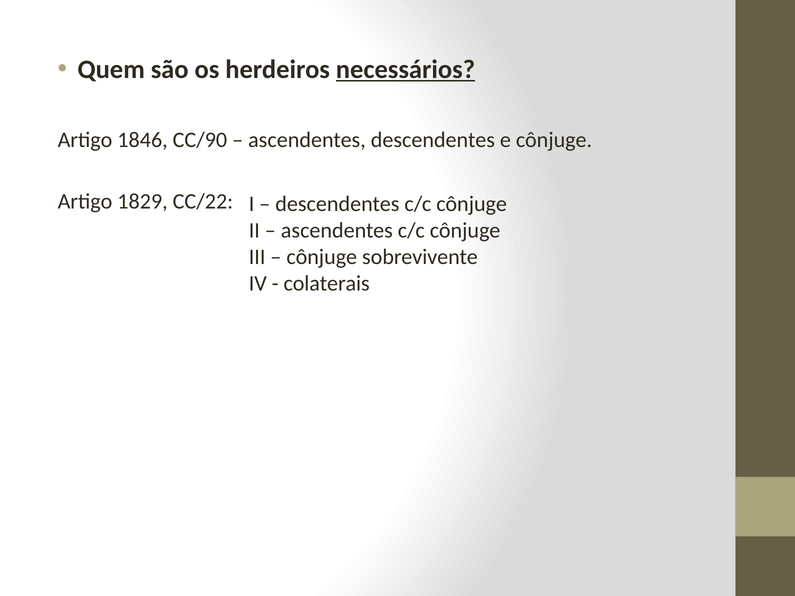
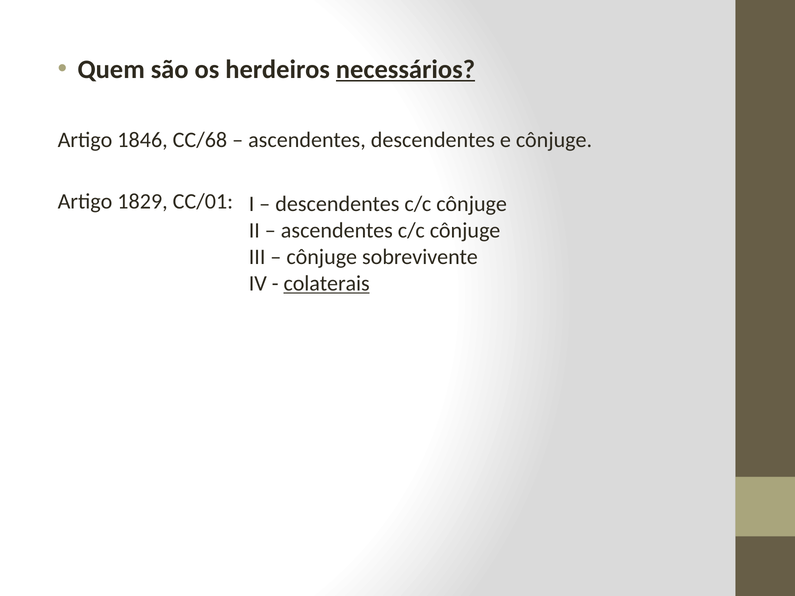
CC/90: CC/90 -> CC/68
CC/22: CC/22 -> CC/01
colaterais underline: none -> present
